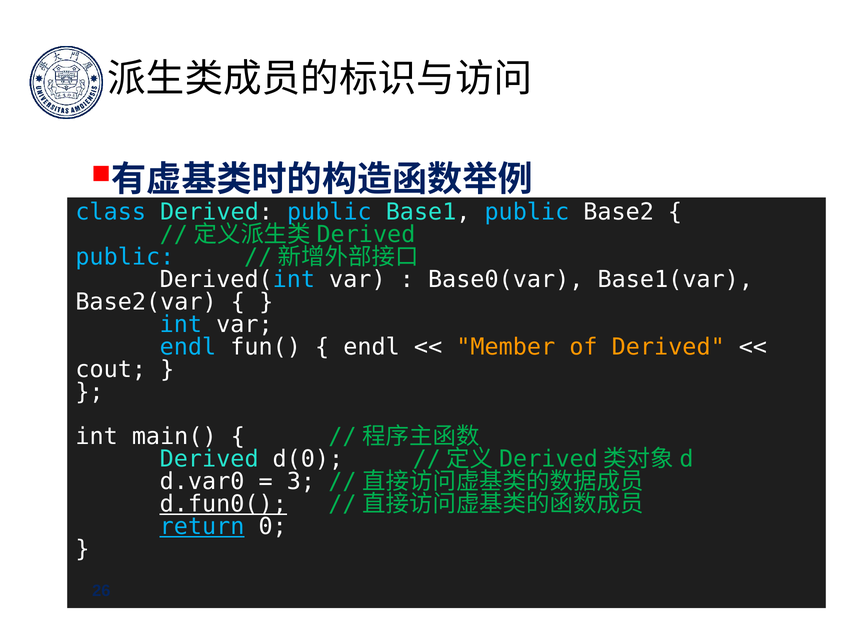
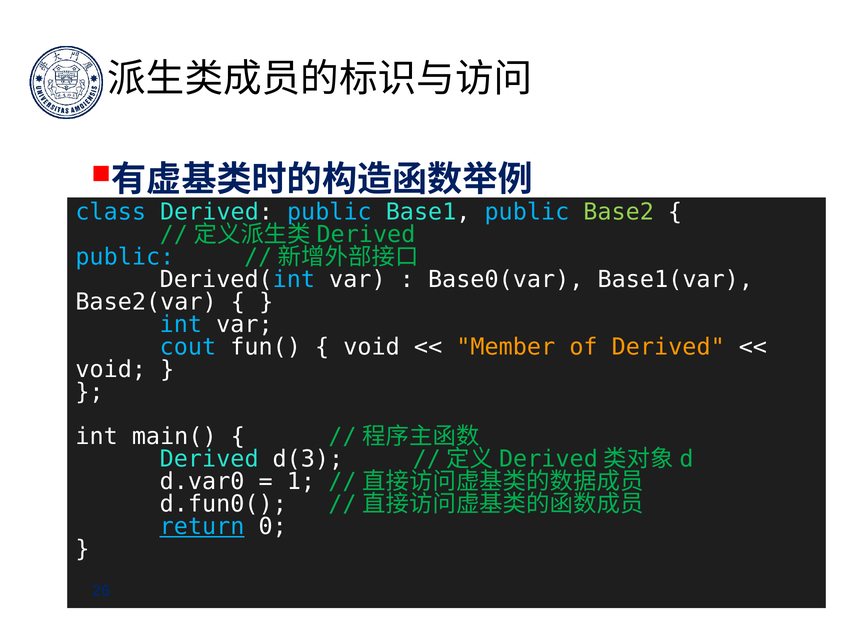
Base2 colour: white -> light green
endl at (188, 347): endl -> cout
endl at (372, 347): endl -> void
cout at (111, 369): cout -> void
d(0: d(0 -> d(3
3: 3 -> 1
d.fun0( underline: present -> none
